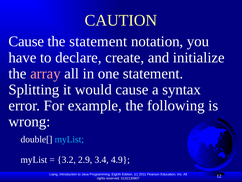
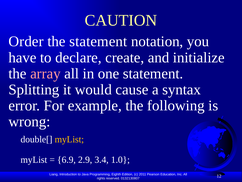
Cause at (26, 41): Cause -> Order
myList at (69, 139) colour: light blue -> yellow
3.2: 3.2 -> 6.9
4.9: 4.9 -> 1.0
